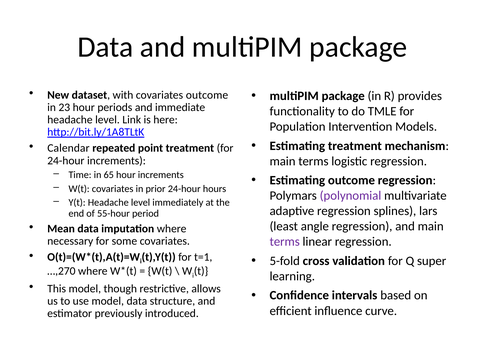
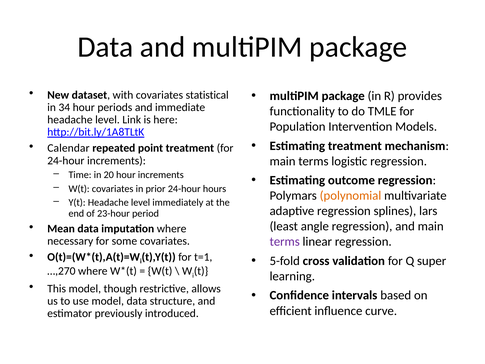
covariates outcome: outcome -> statistical
23: 23 -> 34
65: 65 -> 20
polynomial colour: purple -> orange
55-hour: 55-hour -> 23-hour
